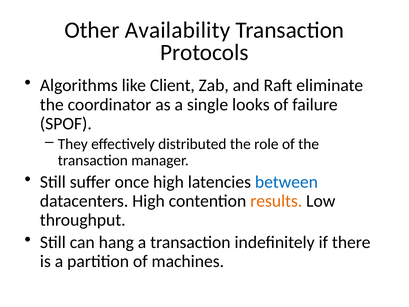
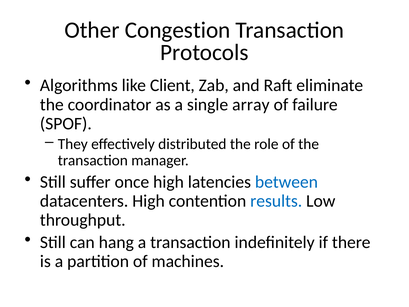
Availability: Availability -> Congestion
looks: looks -> array
results colour: orange -> blue
